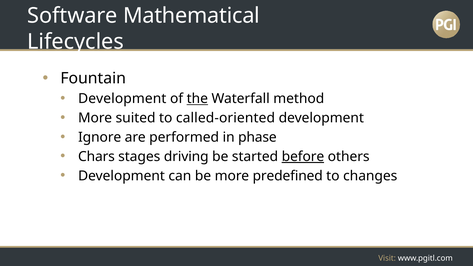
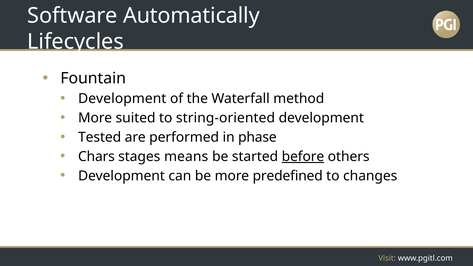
Mathematical: Mathematical -> Automatically
the underline: present -> none
called-oriented: called-oriented -> string-oriented
Ignore: Ignore -> Tested
driving: driving -> means
